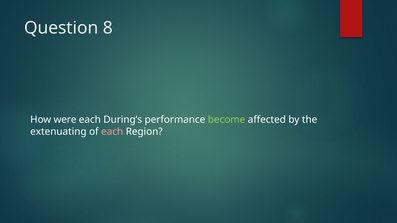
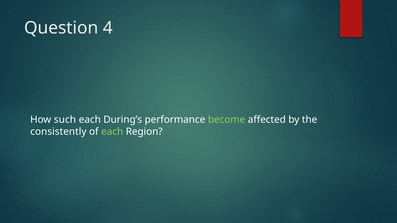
8: 8 -> 4
were: were -> such
extenuating: extenuating -> consistently
each at (112, 132) colour: pink -> light green
